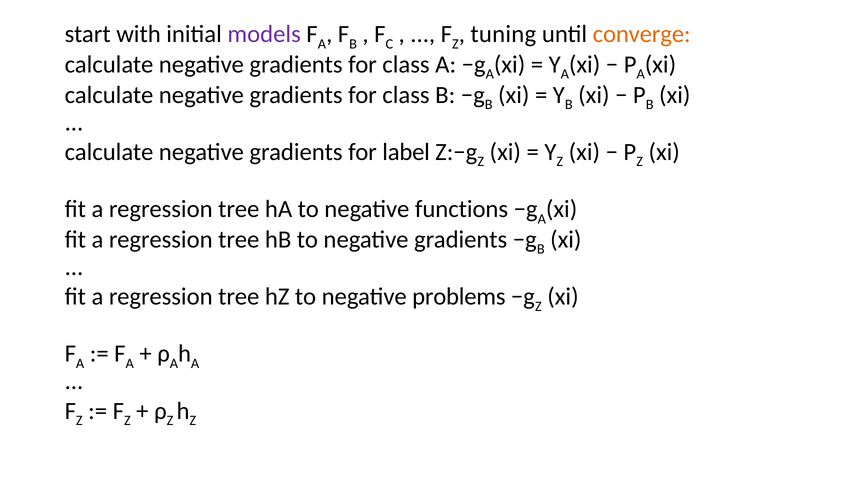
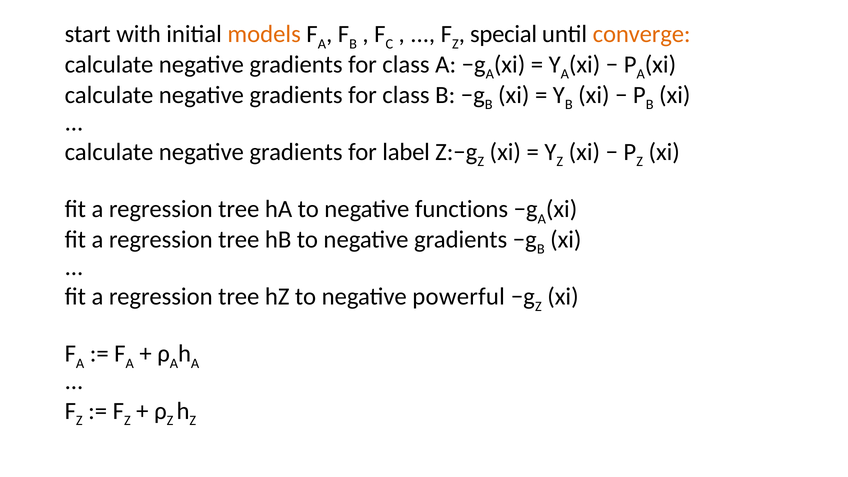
models colour: purple -> orange
tuning: tuning -> special
problems: problems -> powerful
